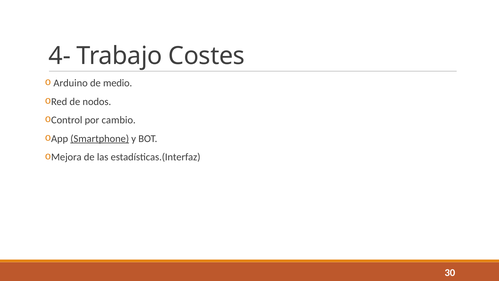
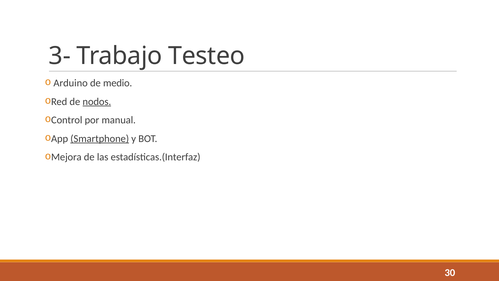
4-: 4- -> 3-
Costes: Costes -> Testeo
nodos underline: none -> present
cambio: cambio -> manual
